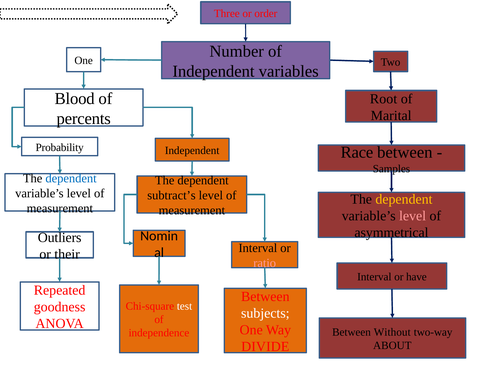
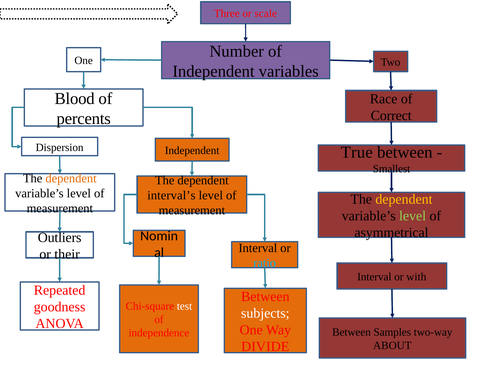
order: order -> scale
Root: Root -> Race
Marital: Marital -> Correct
Probability: Probability -> Dispersion
Race: Race -> True
Samples: Samples -> Smallest
dependent at (71, 178) colour: blue -> orange
subtract’s: subtract’s -> interval’s
level at (413, 215) colour: pink -> light green
ratio colour: pink -> light blue
have: have -> with
Without: Without -> Samples
